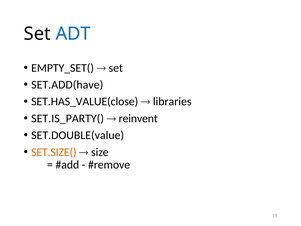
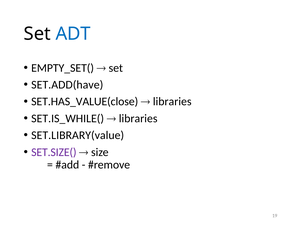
SET.IS_PARTY(: SET.IS_PARTY( -> SET.IS_WHILE(
reinvent at (138, 118): reinvent -> libraries
SET.DOUBLE(value: SET.DOUBLE(value -> SET.LIBRARY(value
SET.SIZE( colour: orange -> purple
